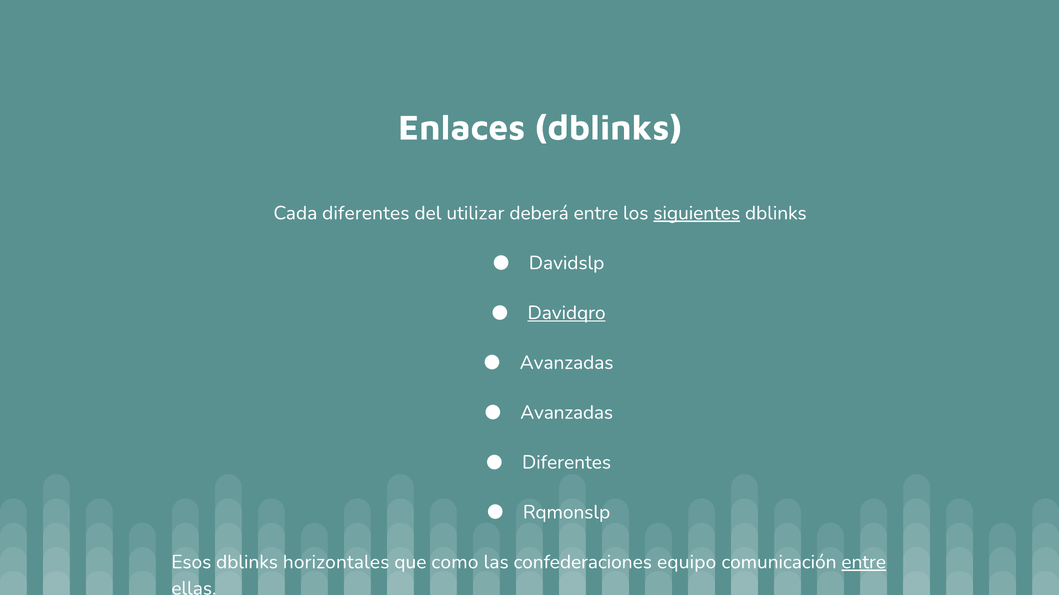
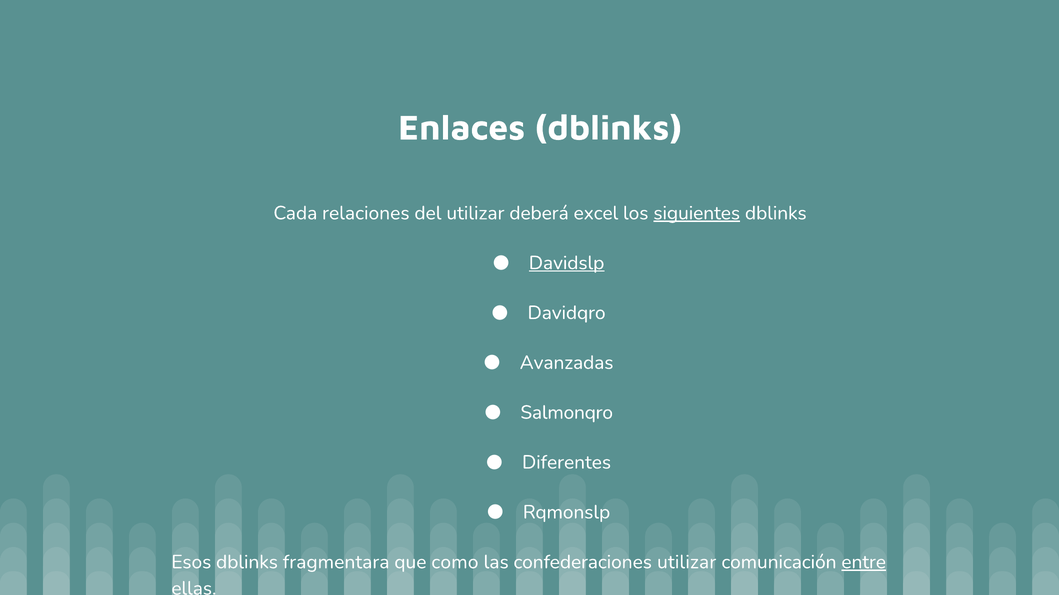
Cada diferentes: diferentes -> relaciones
deberá entre: entre -> excel
Davidslp underline: none -> present
Davidqro underline: present -> none
Avanzadas at (567, 413): Avanzadas -> Salmonqro
horizontales: horizontales -> fragmentara
confederaciones equipo: equipo -> utilizar
